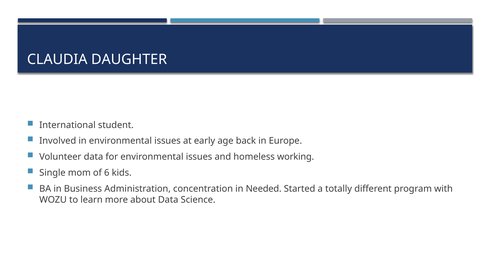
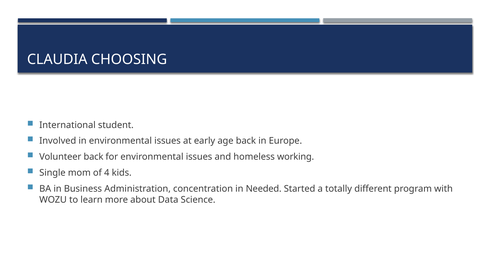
DAUGHTER: DAUGHTER -> CHOOSING
Volunteer data: data -> back
6: 6 -> 4
